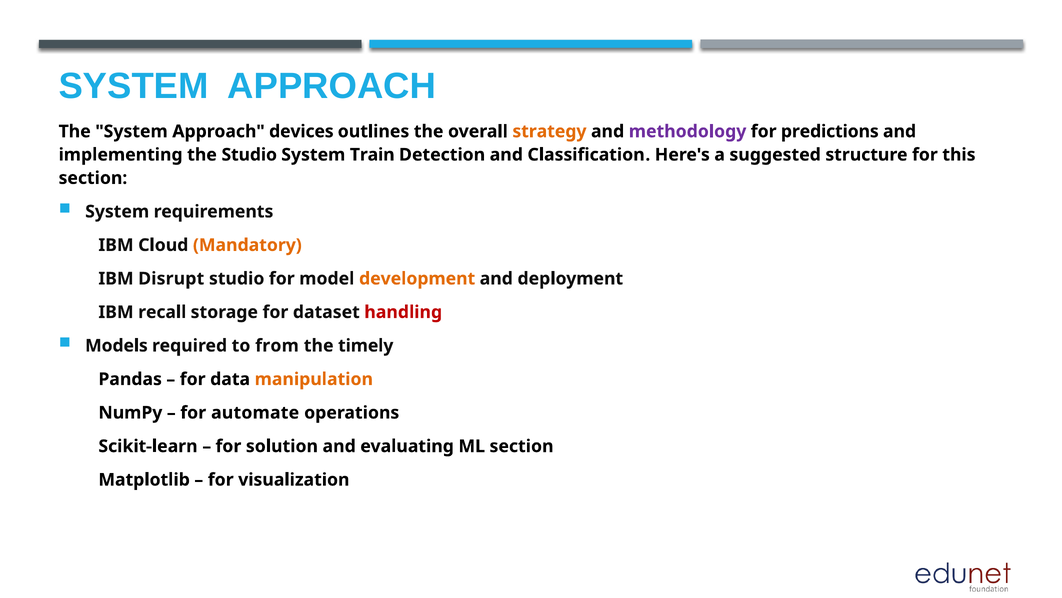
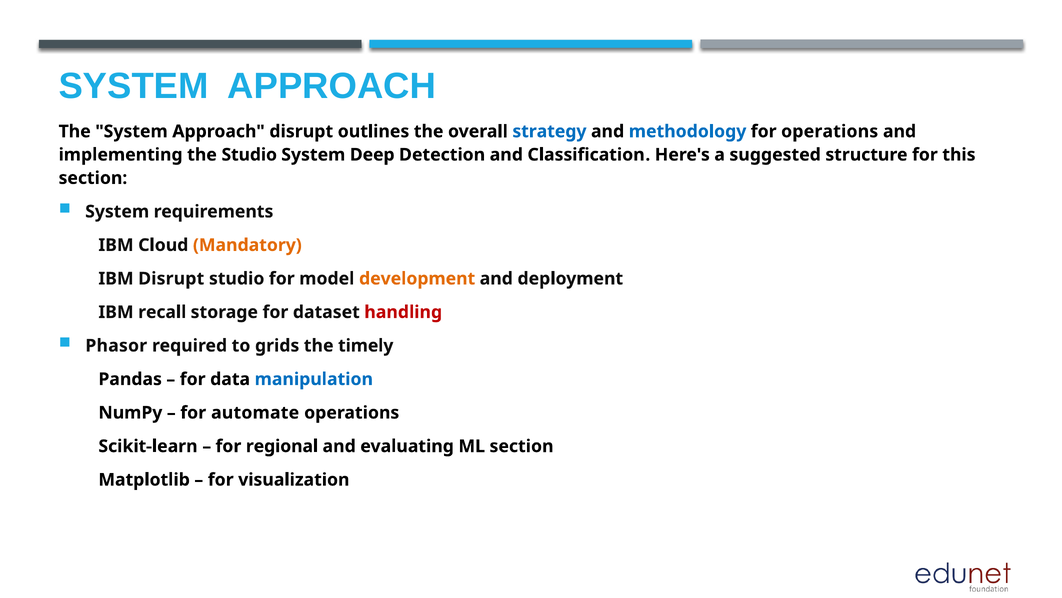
Approach devices: devices -> disrupt
strategy colour: orange -> blue
methodology colour: purple -> blue
for predictions: predictions -> operations
Train: Train -> Deep
Models: Models -> Phasor
from: from -> grids
manipulation colour: orange -> blue
solution: solution -> regional
